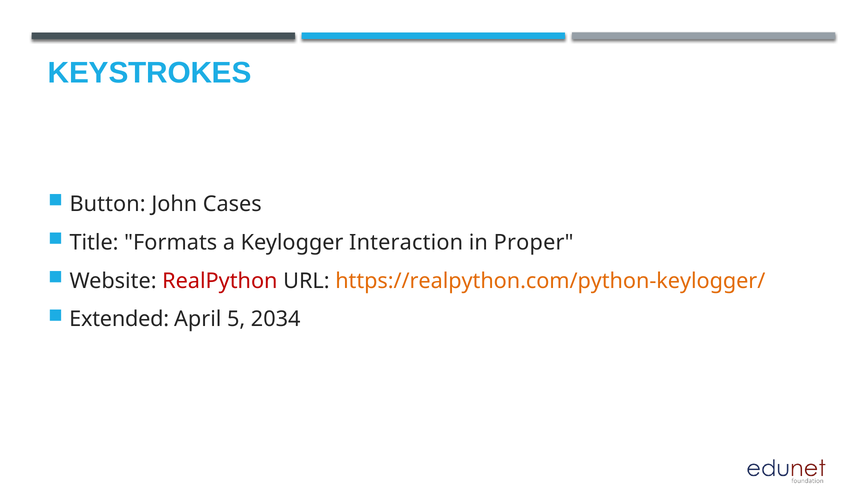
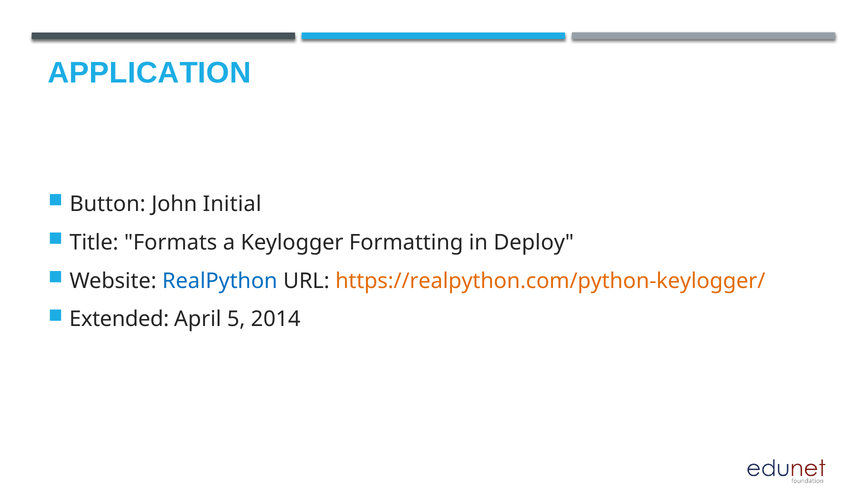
KEYSTROKES: KEYSTROKES -> APPLICATION
Cases: Cases -> Initial
Interaction: Interaction -> Formatting
Proper: Proper -> Deploy
RealPython colour: red -> blue
2034: 2034 -> 2014
